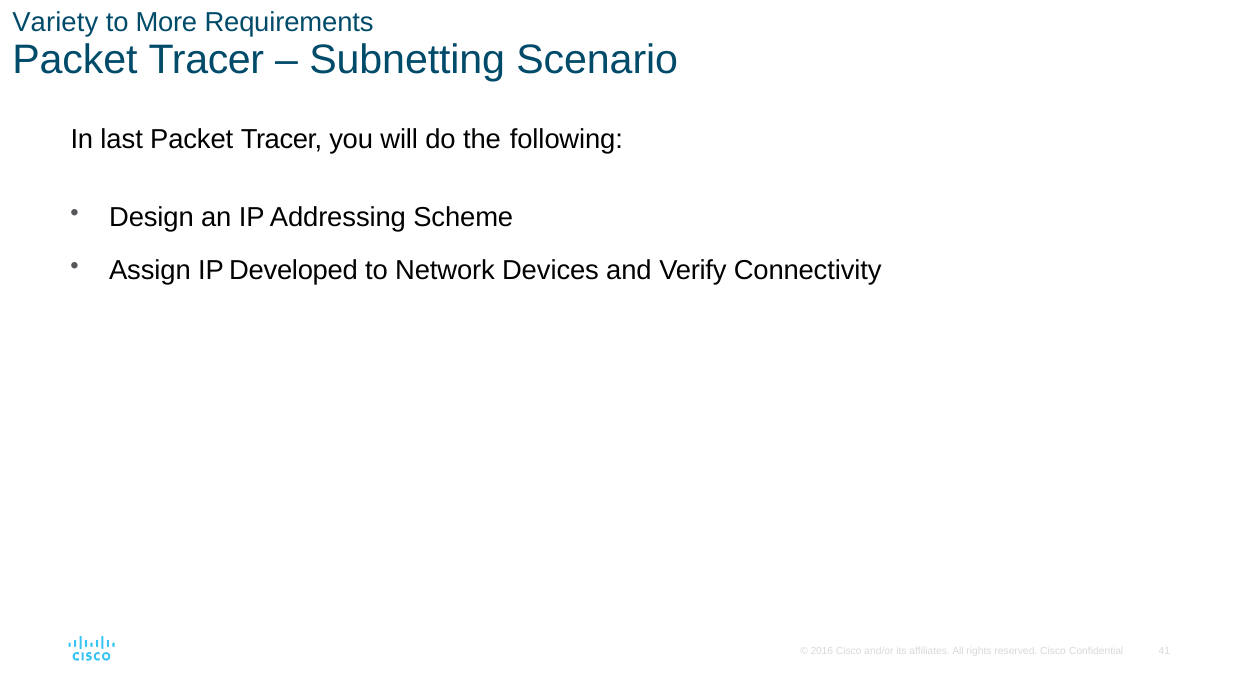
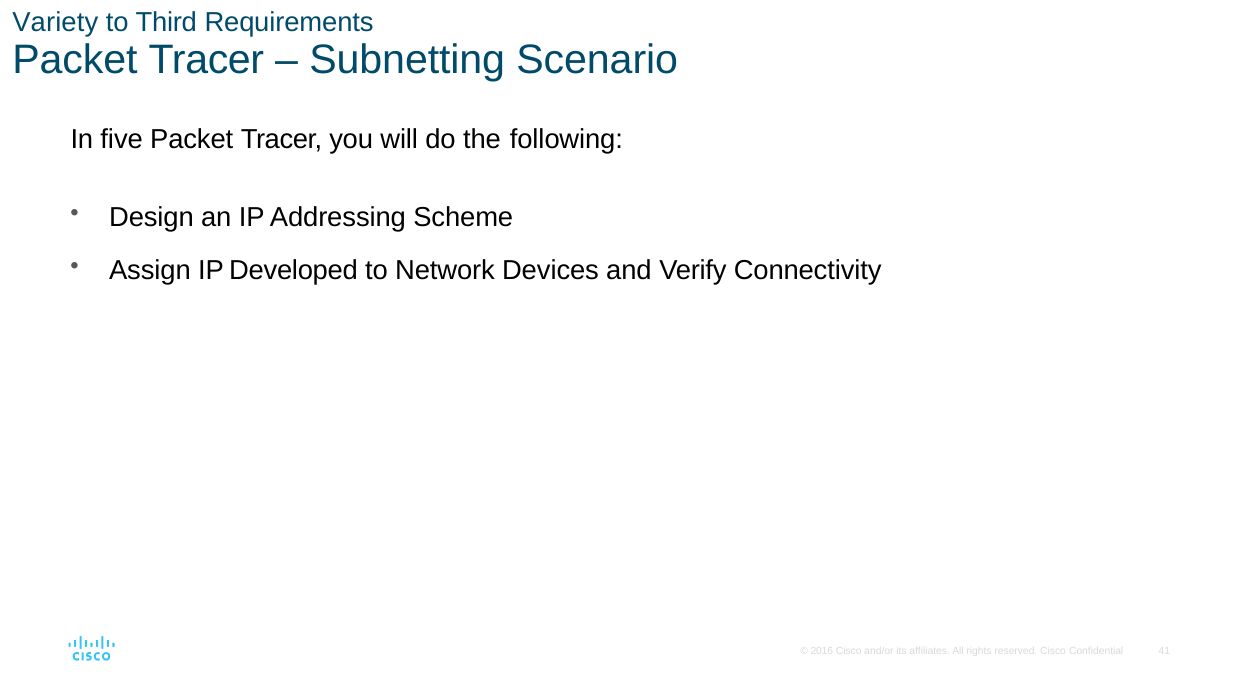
More: More -> Third
last: last -> five
